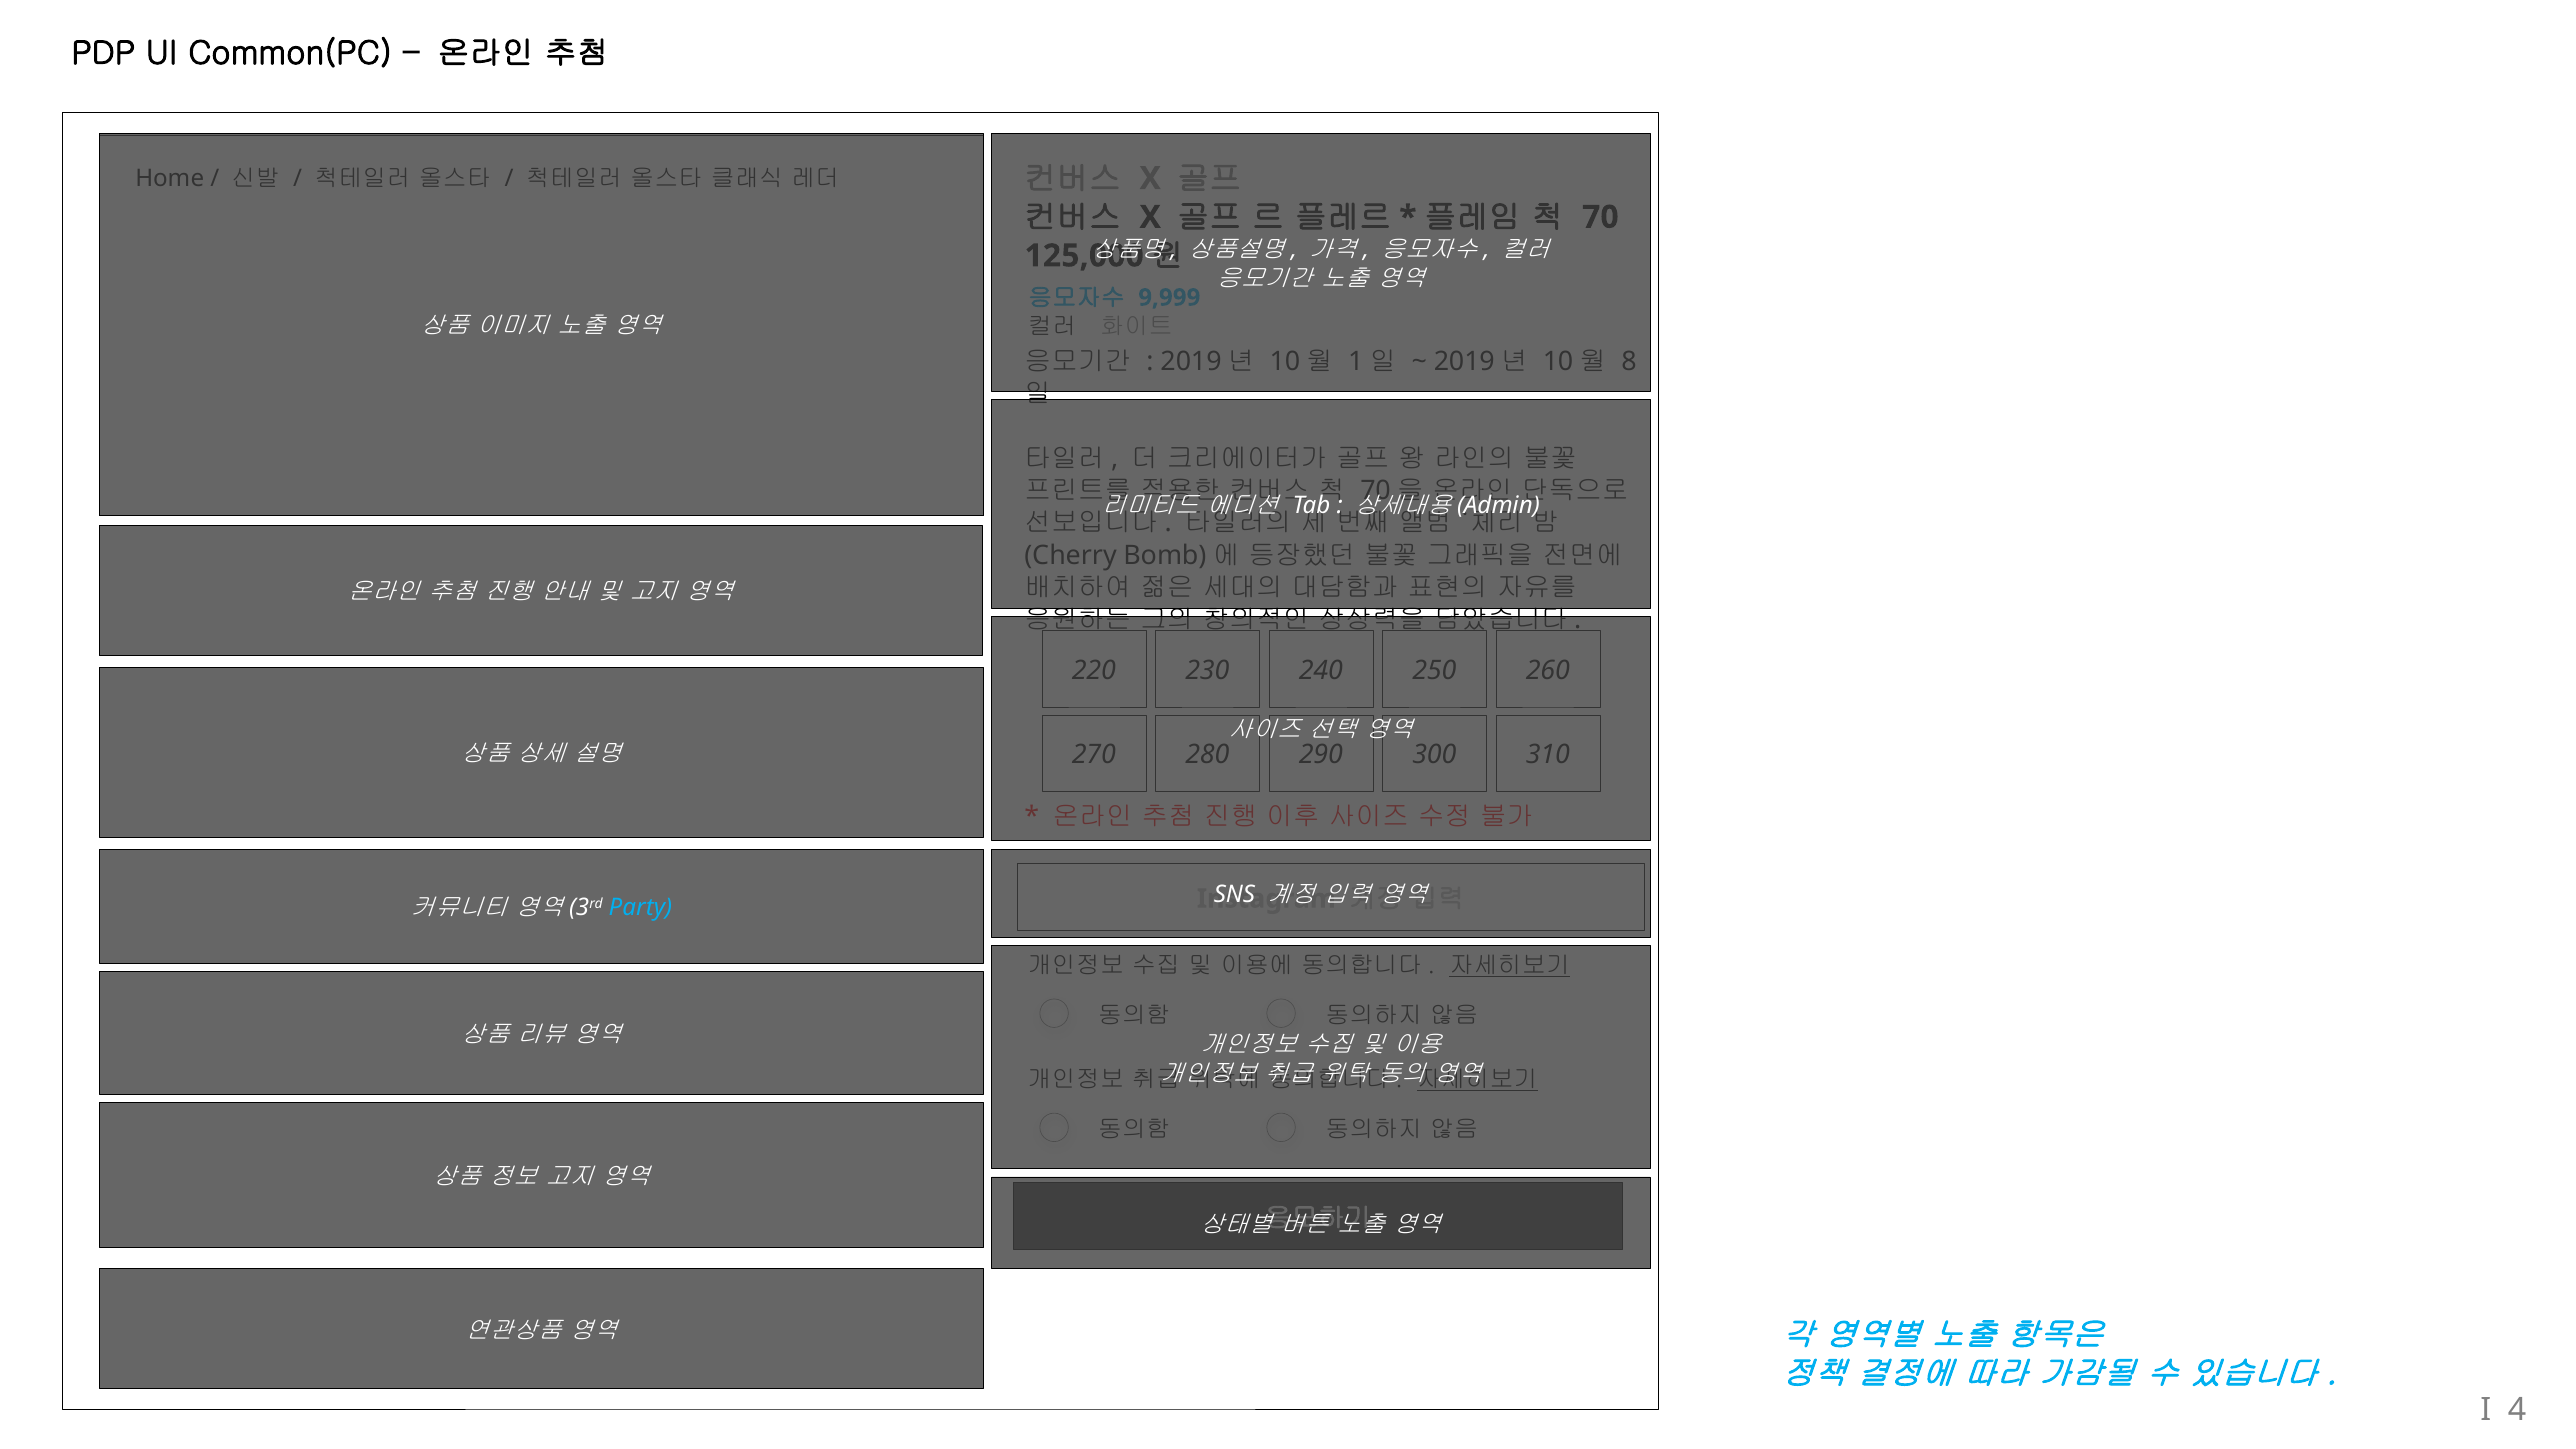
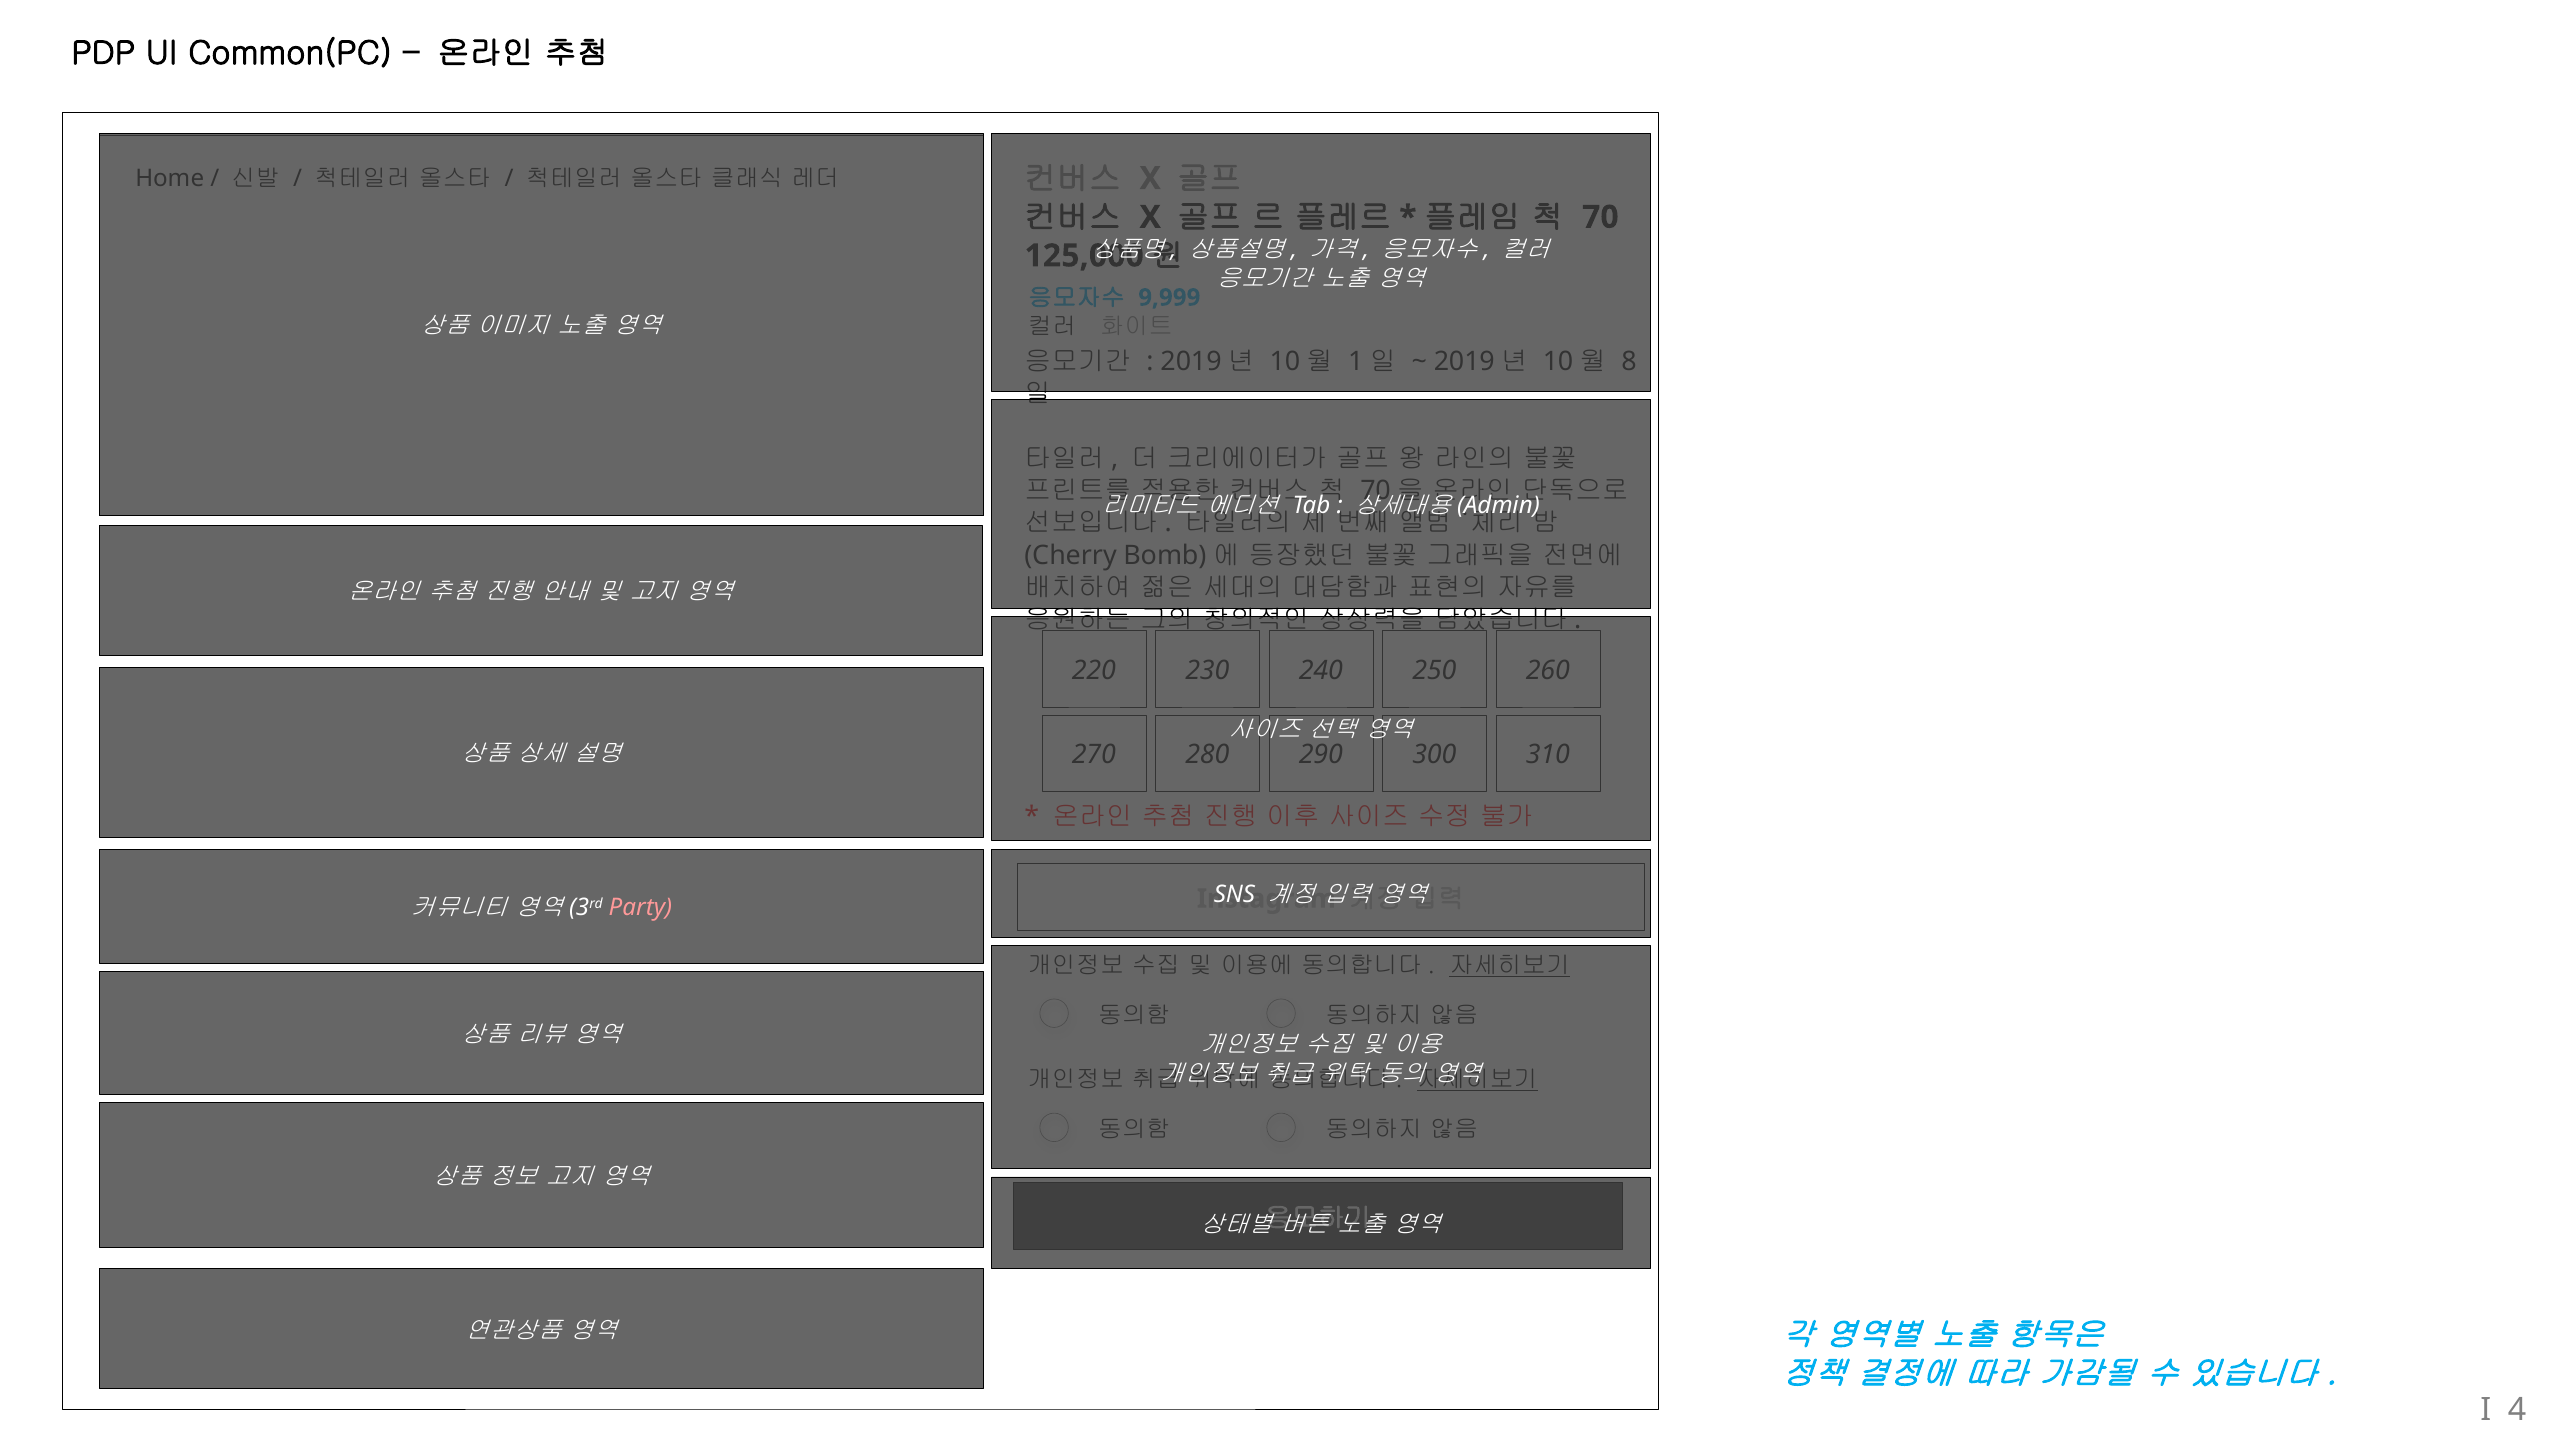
Party colour: light blue -> pink
